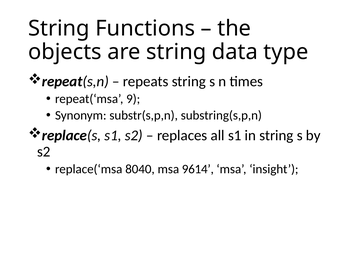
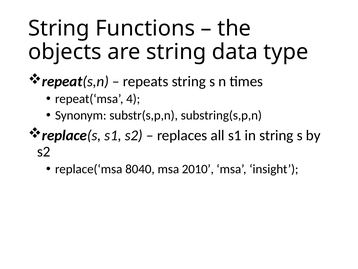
9: 9 -> 4
9614: 9614 -> 2010
